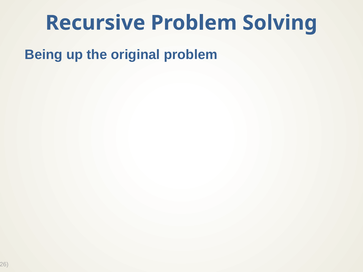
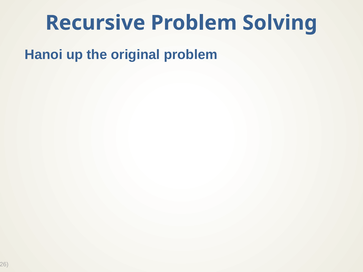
Being: Being -> Hanoi
